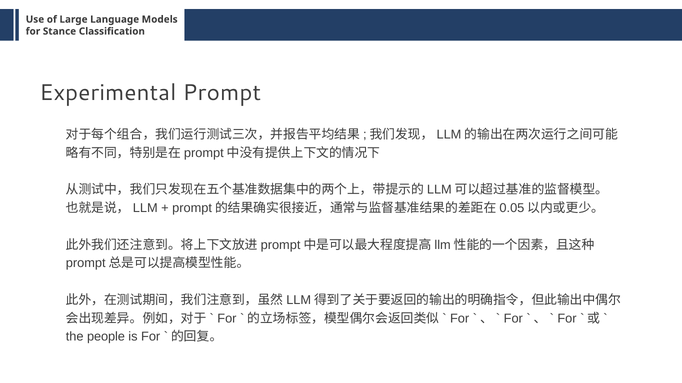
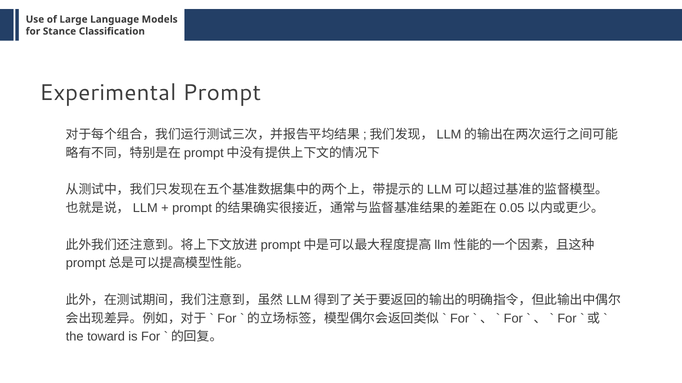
people: people -> toward
